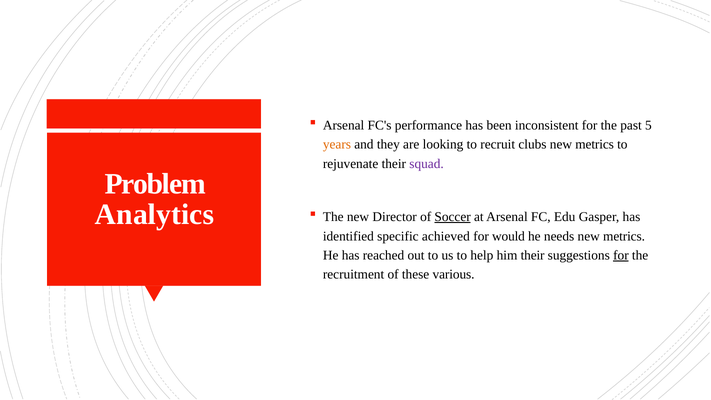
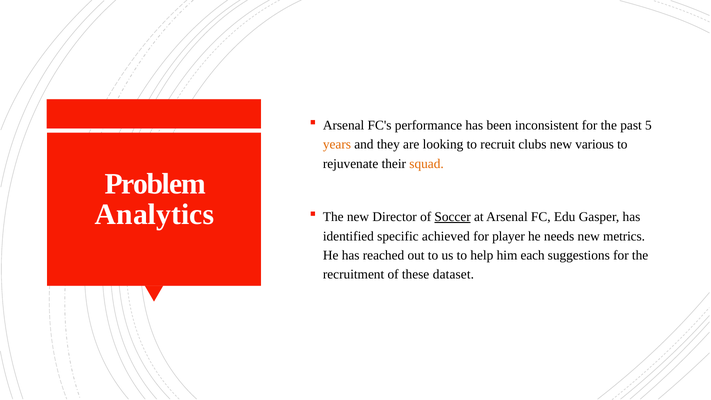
metrics at (595, 144): metrics -> various
squad colour: purple -> orange
would: would -> player
him their: their -> each
for at (621, 255) underline: present -> none
various: various -> dataset
